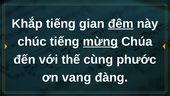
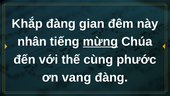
Khắp tiếng: tiếng -> đàng
đêm underline: present -> none
chúc: chúc -> nhân
